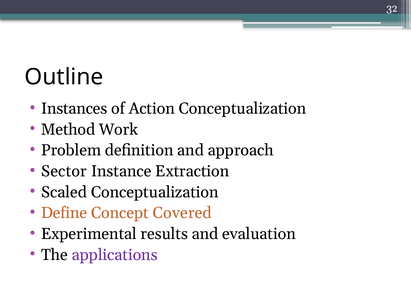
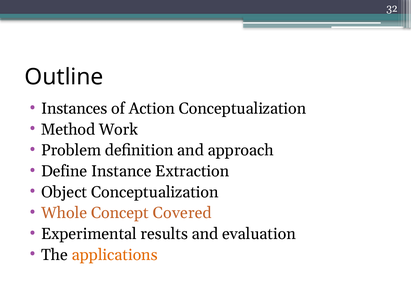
Sector: Sector -> Define
Scaled: Scaled -> Object
Define: Define -> Whole
applications colour: purple -> orange
